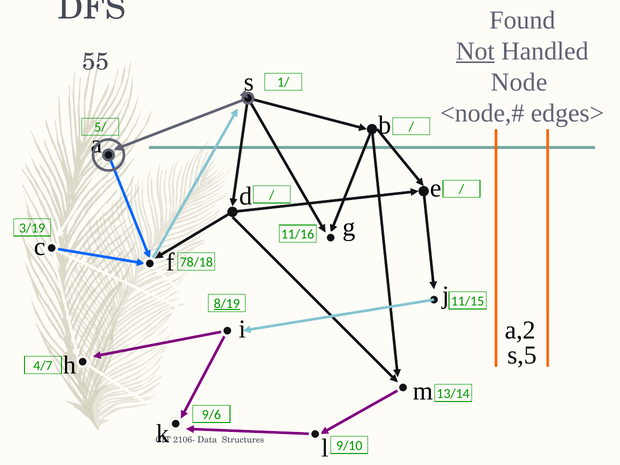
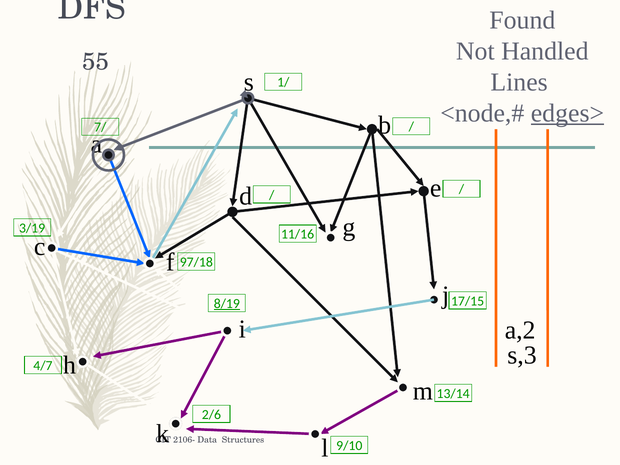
Not underline: present -> none
Node: Node -> Lines
edges> underline: none -> present
5/: 5/ -> 7/
78/18: 78/18 -> 97/18
11/15: 11/15 -> 17/15
s,5: s,5 -> s,3
9/6: 9/6 -> 2/6
